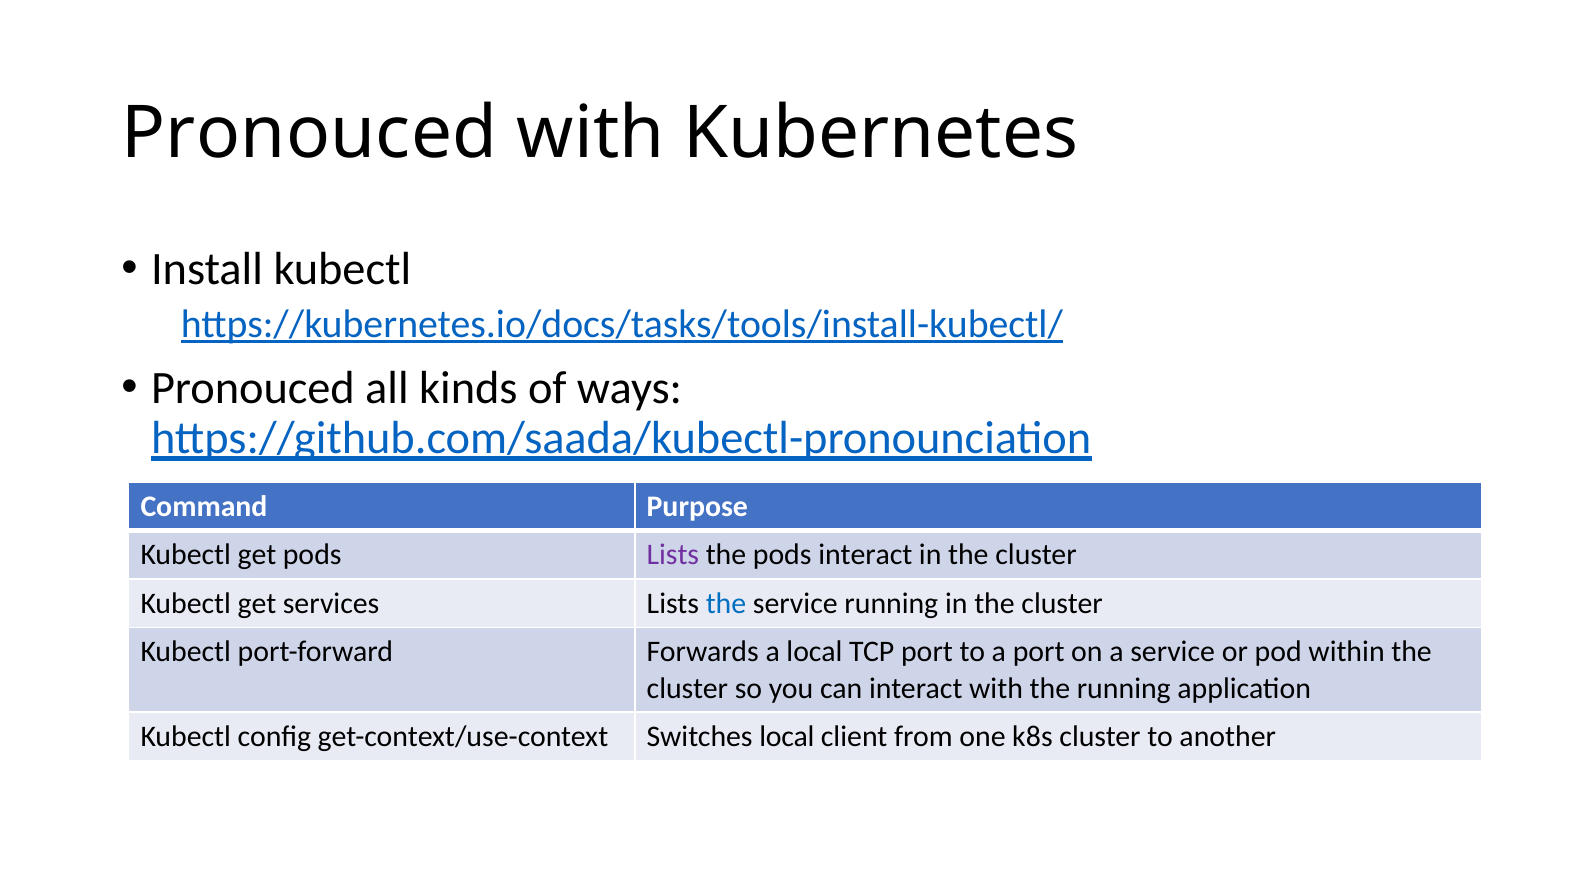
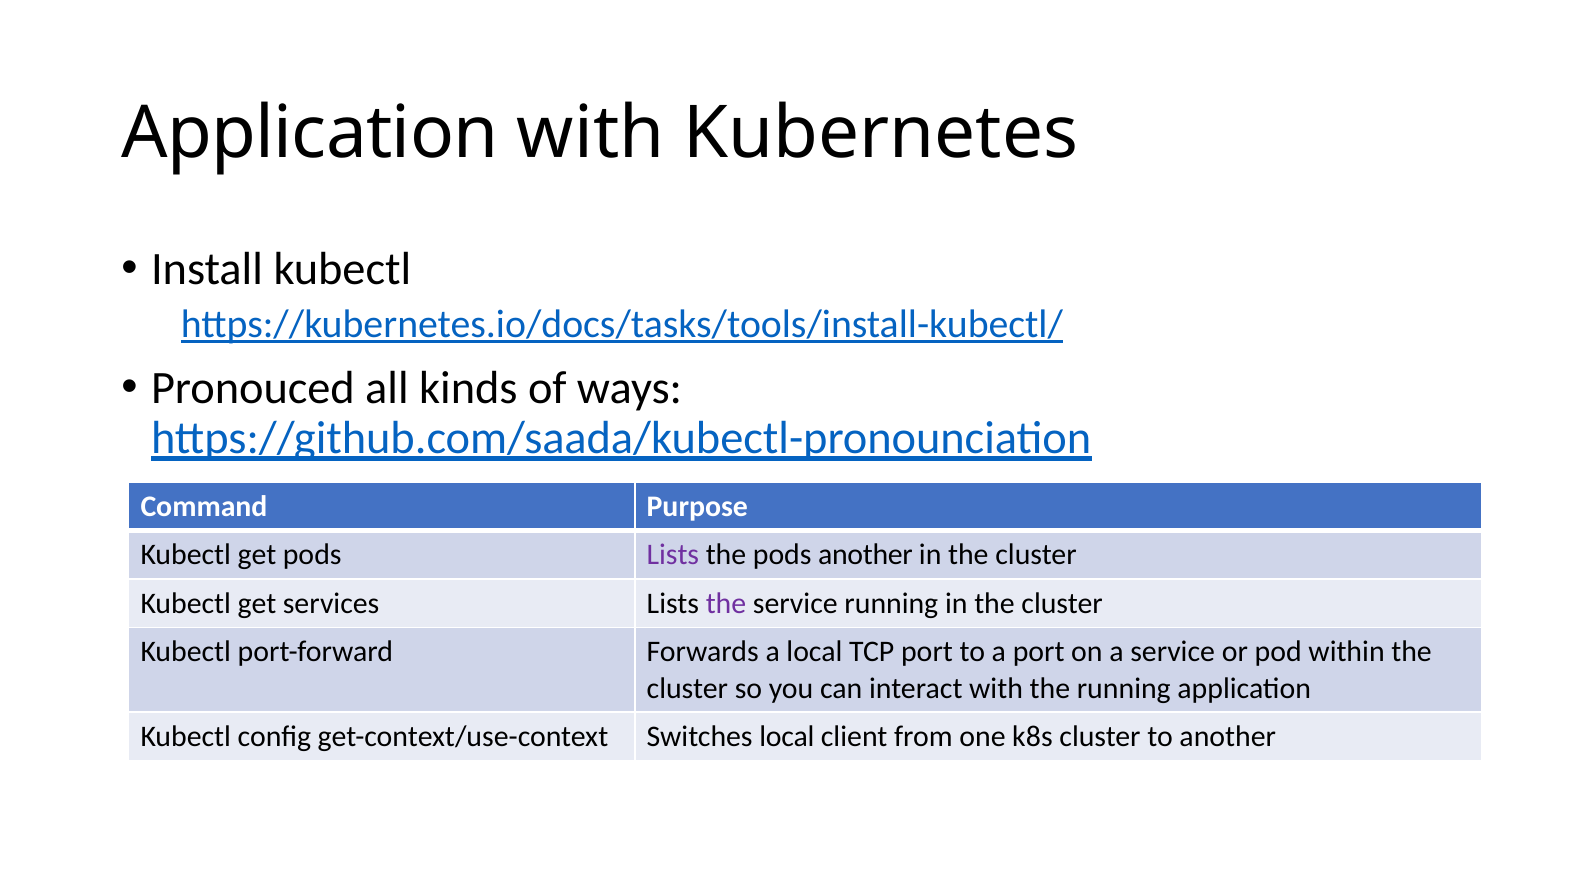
Pronouced at (309, 134): Pronouced -> Application
pods interact: interact -> another
the at (726, 603) colour: blue -> purple
